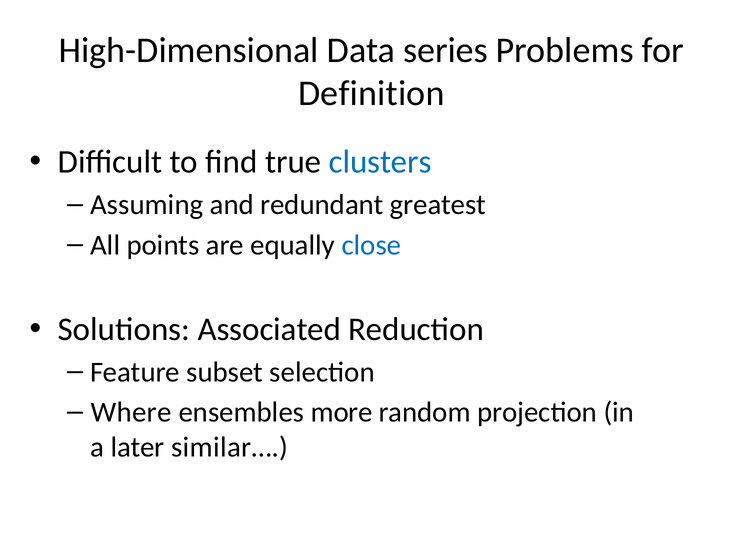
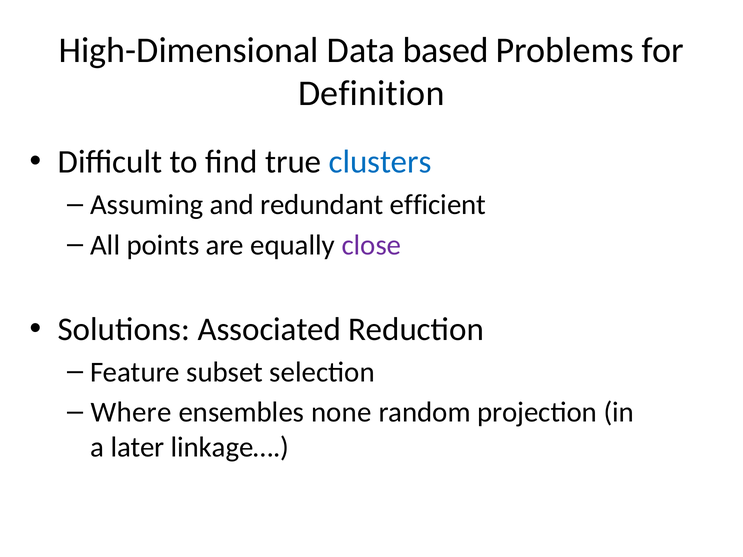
series: series -> based
greatest: greatest -> efficient
close colour: blue -> purple
more: more -> none
similar…: similar… -> linkage…
